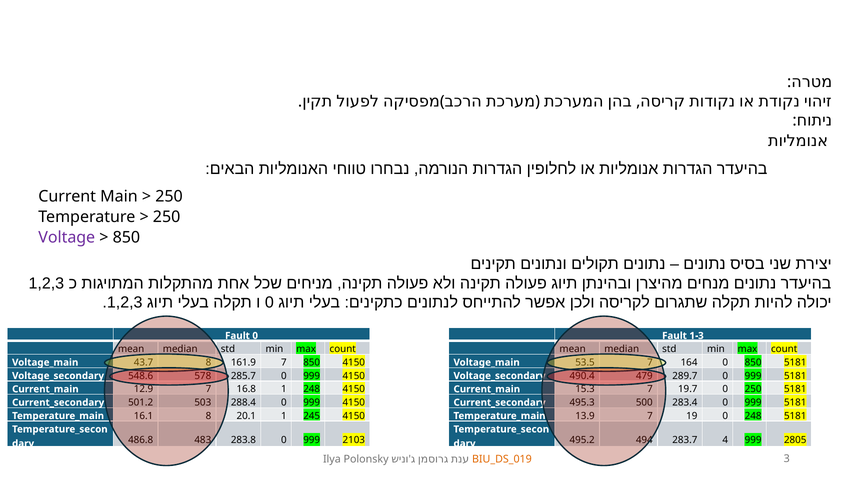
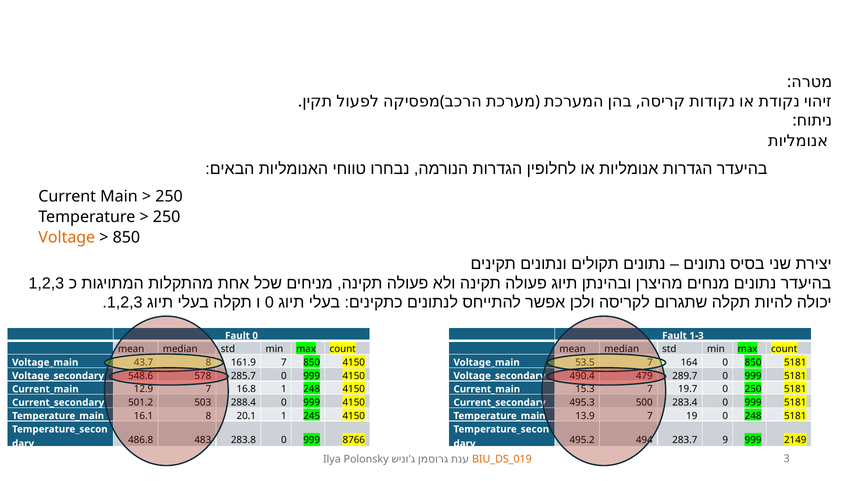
Voltage colour: purple -> orange
2103: 2103 -> 8766
4: 4 -> 9
2805: 2805 -> 2149
